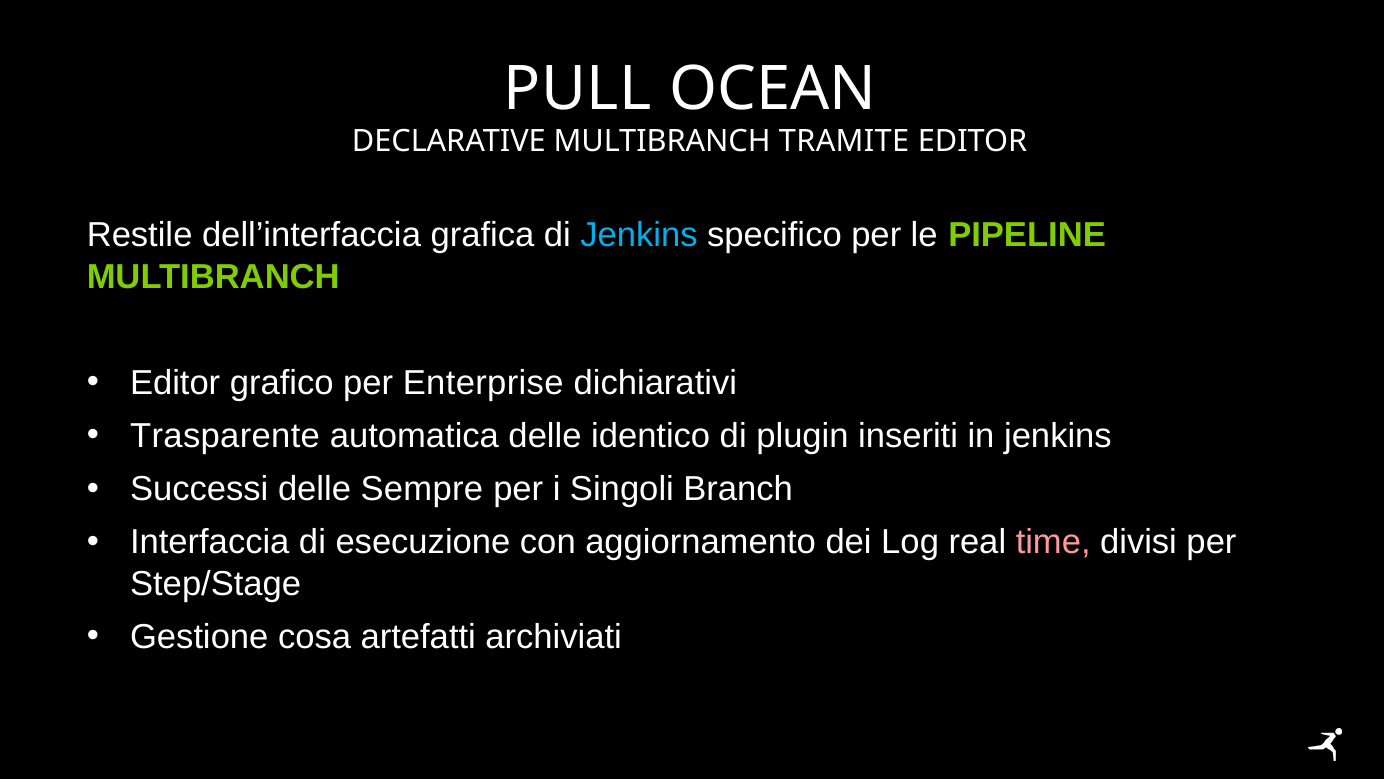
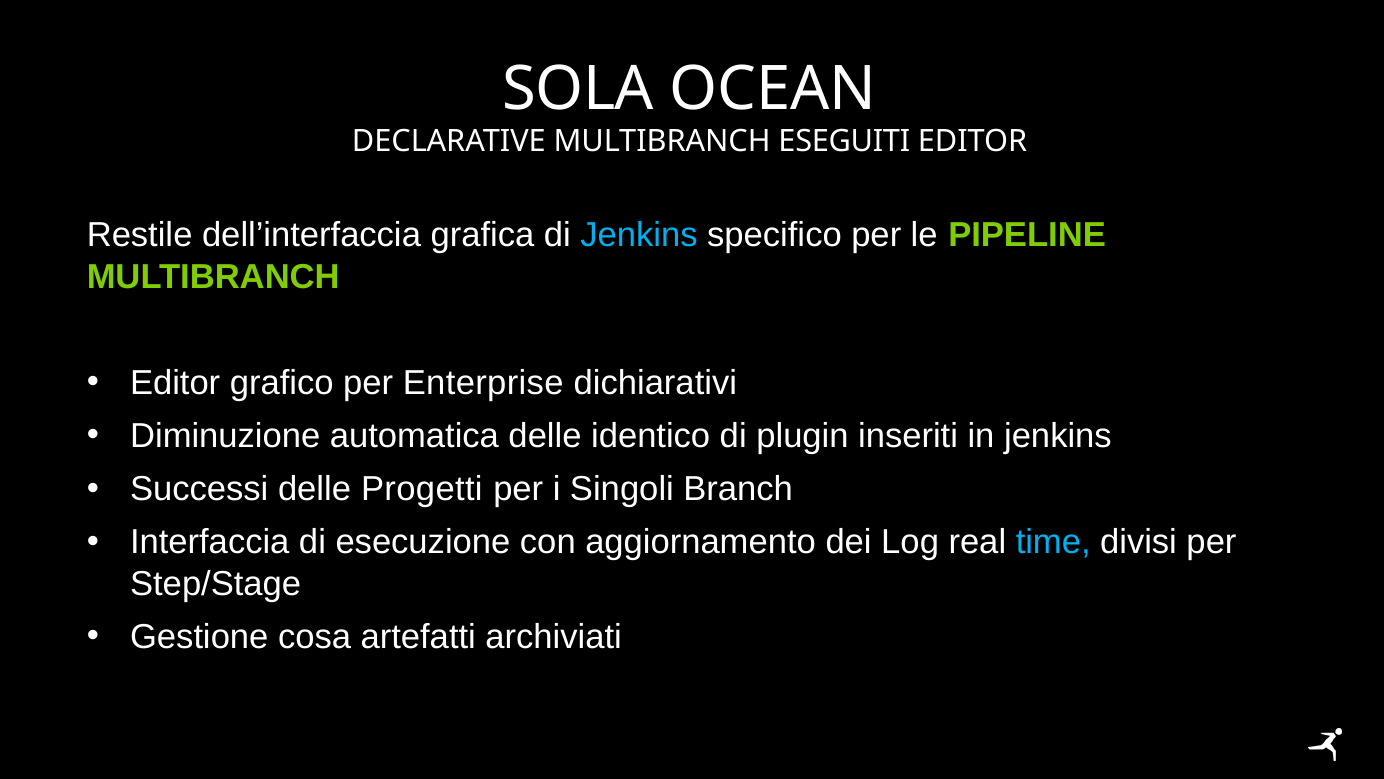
PULL: PULL -> SOLA
TRAMITE: TRAMITE -> ESEGUITI
Trasparente: Trasparente -> Diminuzione
Sempre: Sempre -> Progetti
time colour: pink -> light blue
